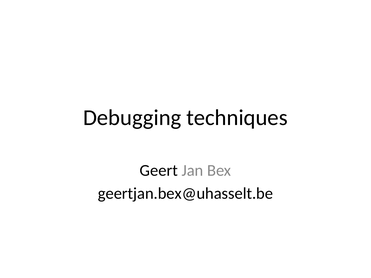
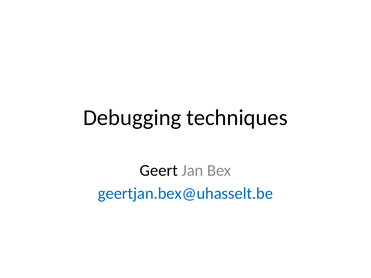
geertjan.bex@uhasselt.be colour: black -> blue
